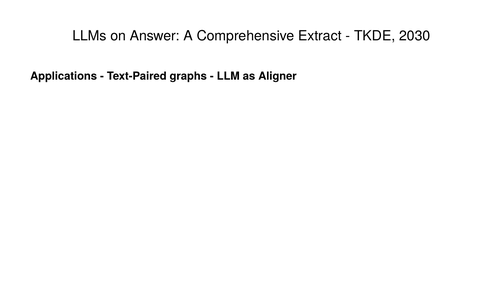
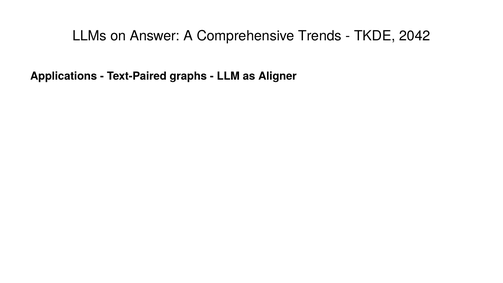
Extract: Extract -> Trends
2030: 2030 -> 2042
